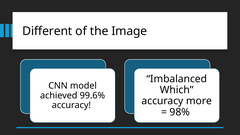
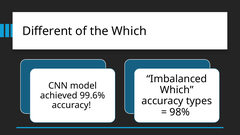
the Image: Image -> Which
more: more -> types
